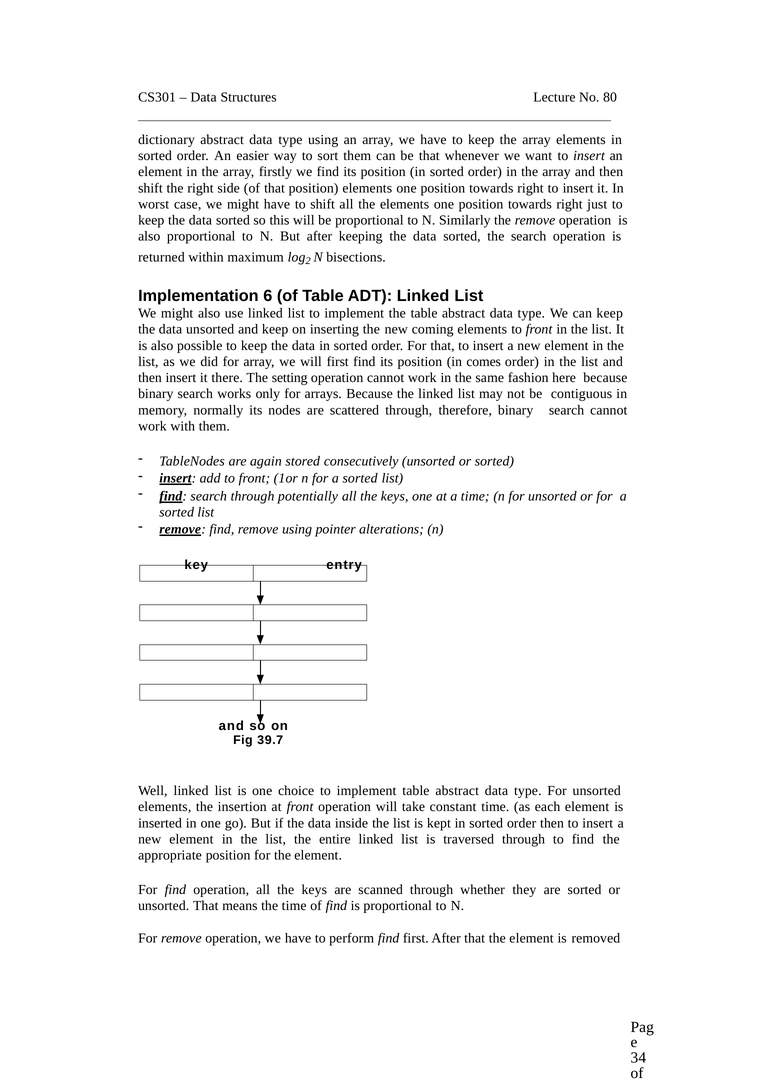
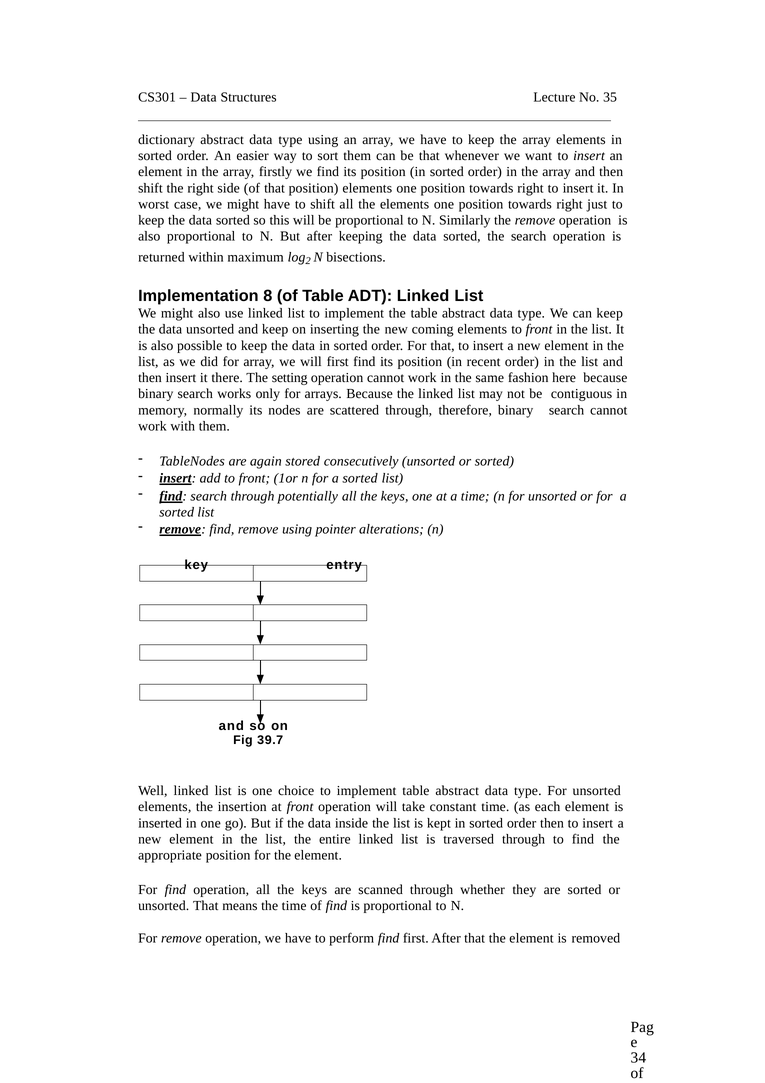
80: 80 -> 35
6: 6 -> 8
comes: comes -> recent
